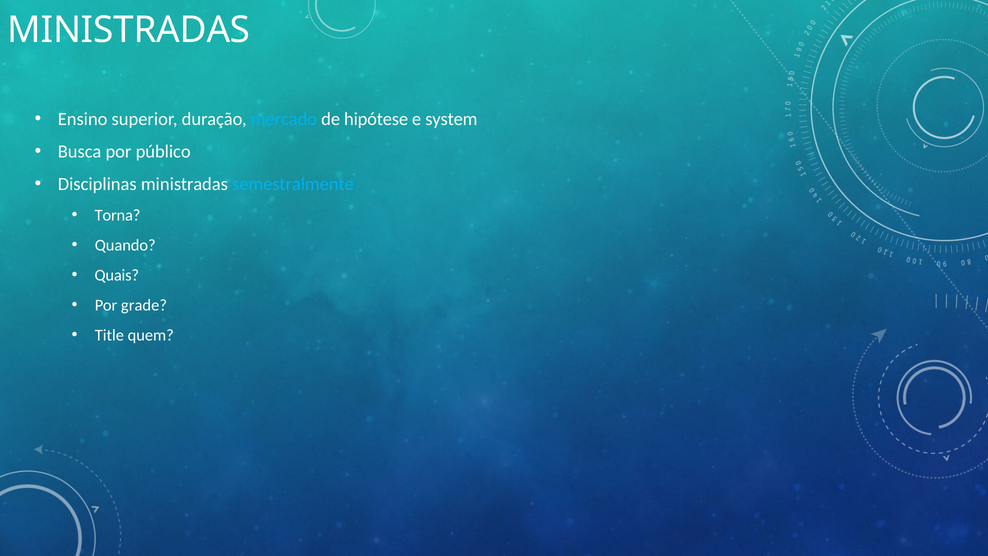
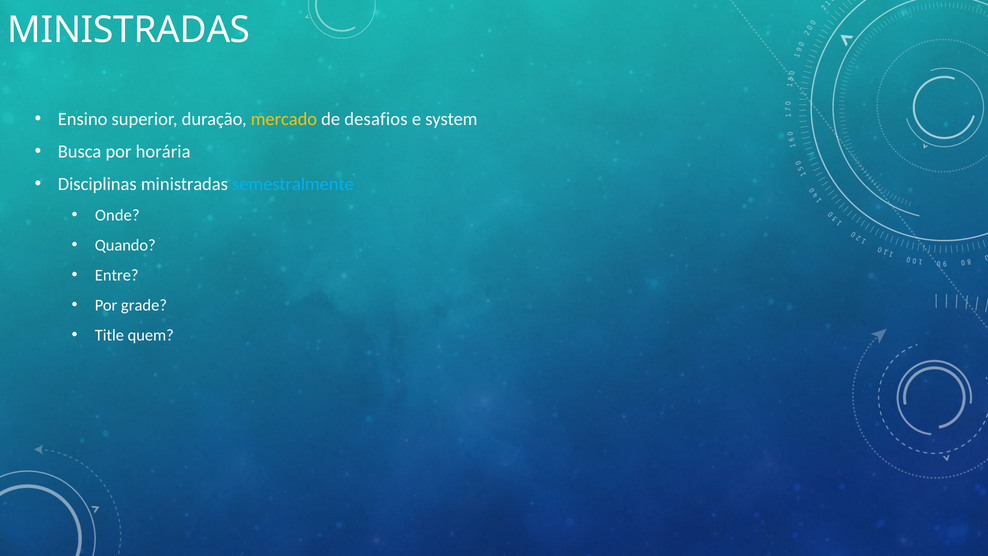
mercado colour: light blue -> yellow
hipótese: hipótese -> desafios
público: público -> horária
Torna: Torna -> Onde
Quais: Quais -> Entre
